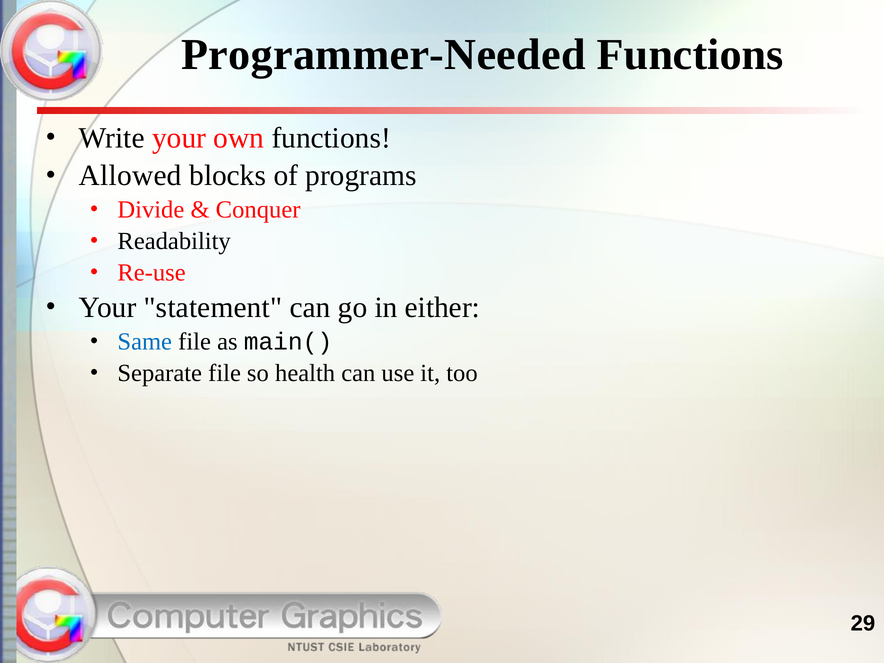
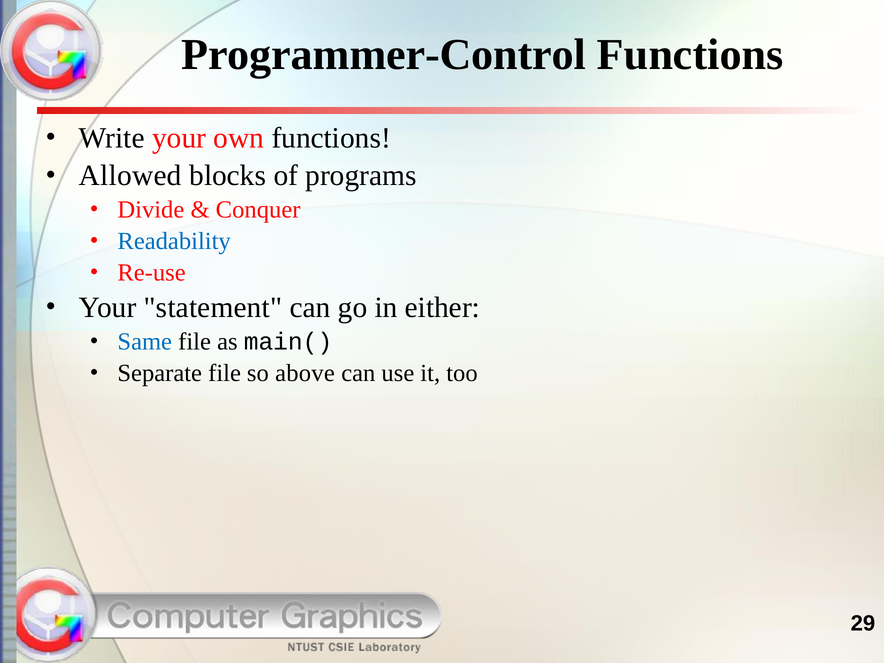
Programmer-Needed: Programmer-Needed -> Programmer-Control
Readability colour: black -> blue
health: health -> above
